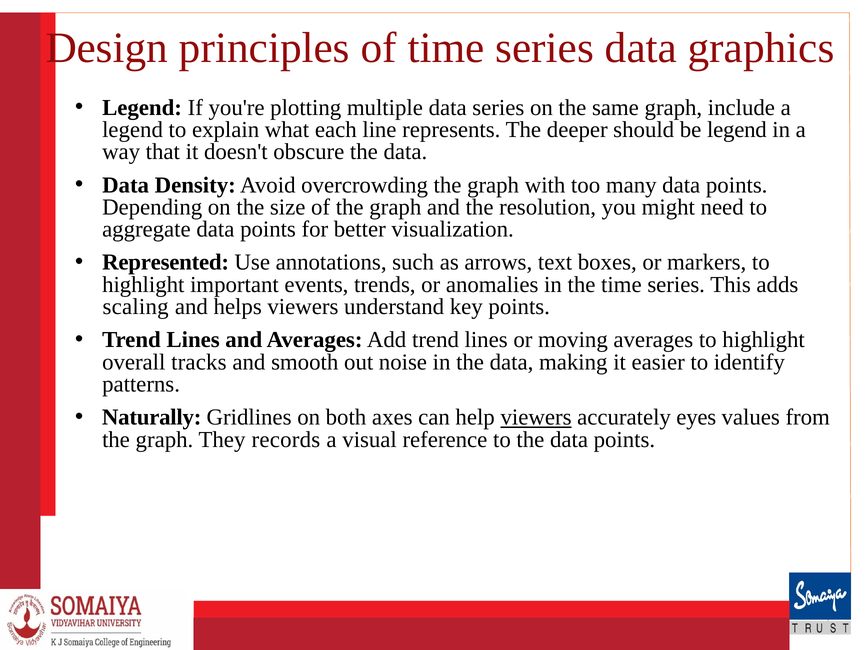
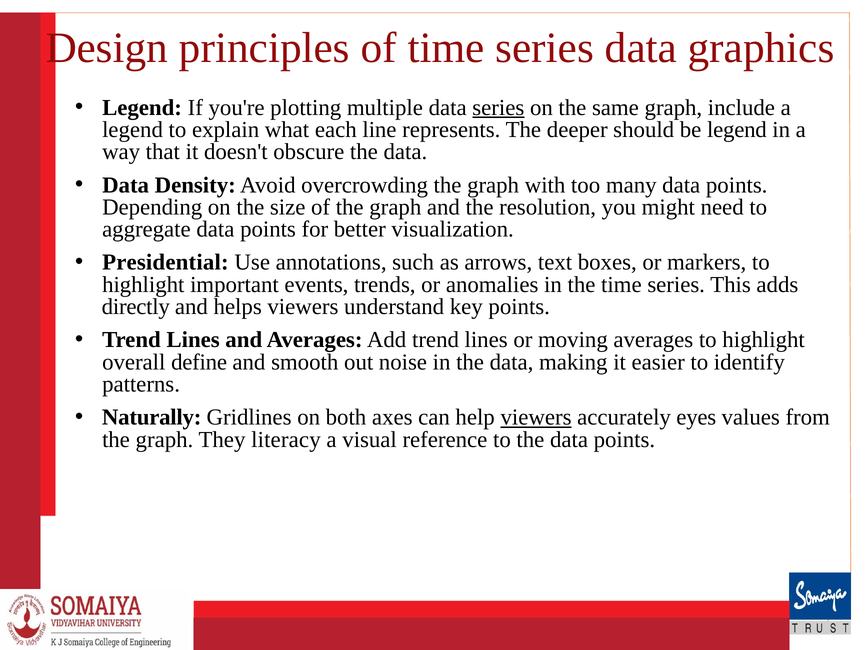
series at (498, 108) underline: none -> present
Represented: Represented -> Presidential
scaling: scaling -> directly
tracks: tracks -> define
records: records -> literacy
